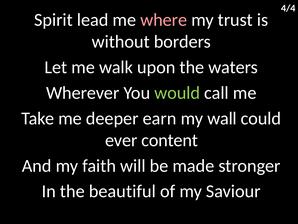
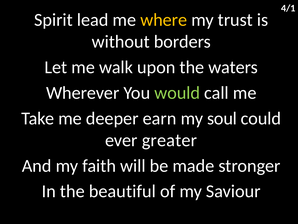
4/4: 4/4 -> 4/1
where colour: pink -> yellow
wall: wall -> soul
content: content -> greater
